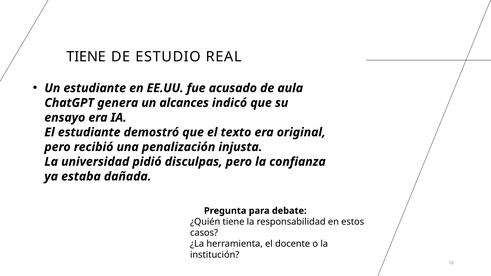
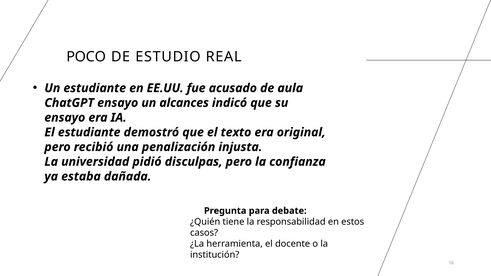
TIENE at (86, 57): TIENE -> POCO
ChatGPT genera: genera -> ensayo
